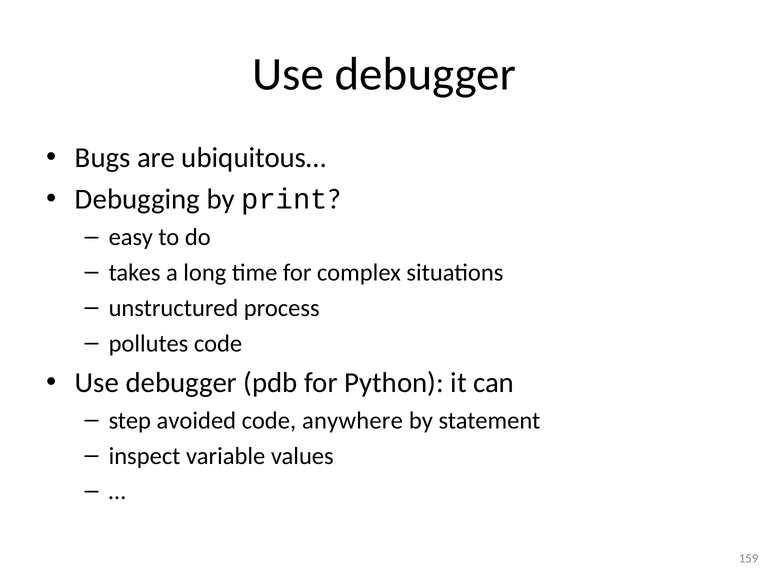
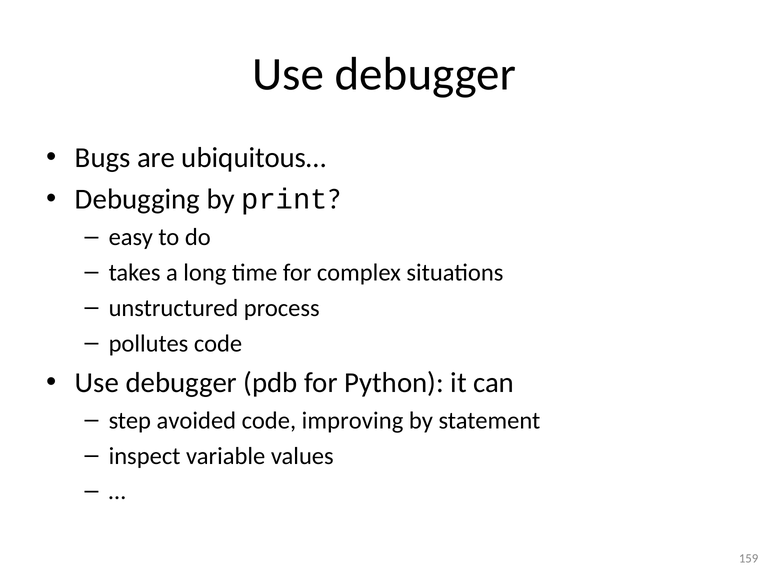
anywhere: anywhere -> improving
